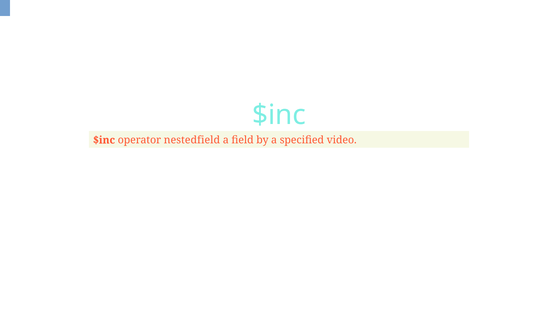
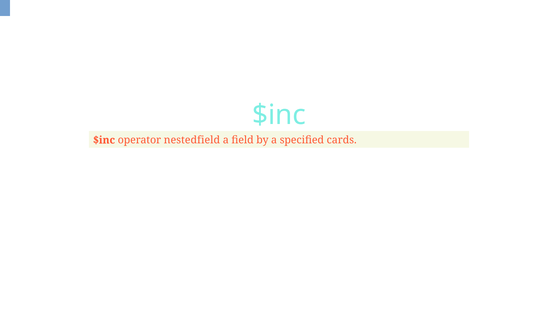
video: video -> cards
